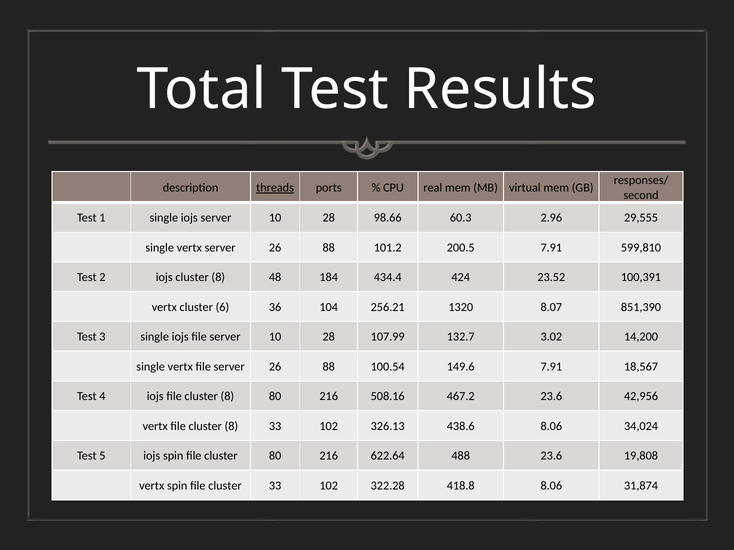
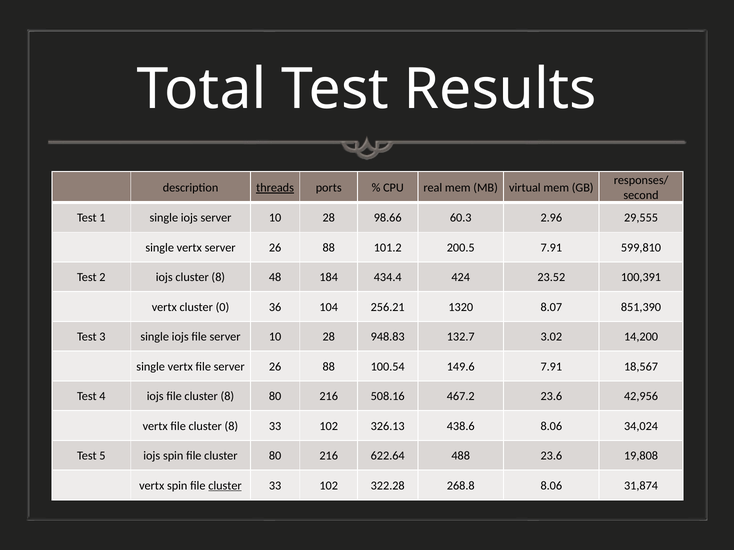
6: 6 -> 0
107.99: 107.99 -> 948.83
cluster at (225, 486) underline: none -> present
418.8: 418.8 -> 268.8
